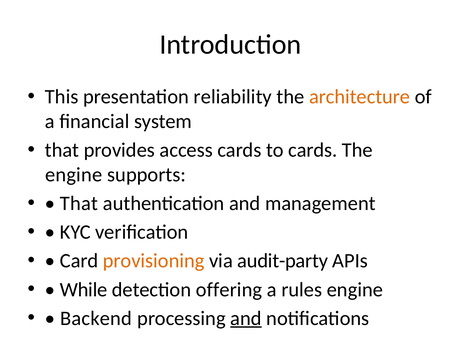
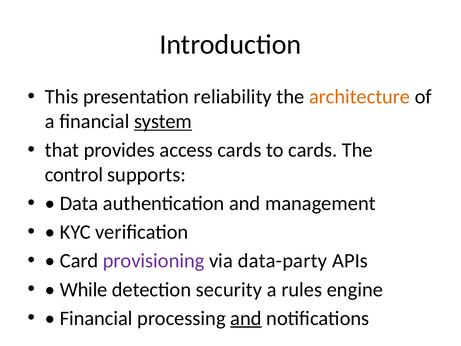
system underline: none -> present
engine at (74, 175): engine -> control
That at (79, 203): That -> Data
provisioning colour: orange -> purple
audit-party: audit-party -> data-party
offering: offering -> security
Backend at (96, 318): Backend -> Financial
